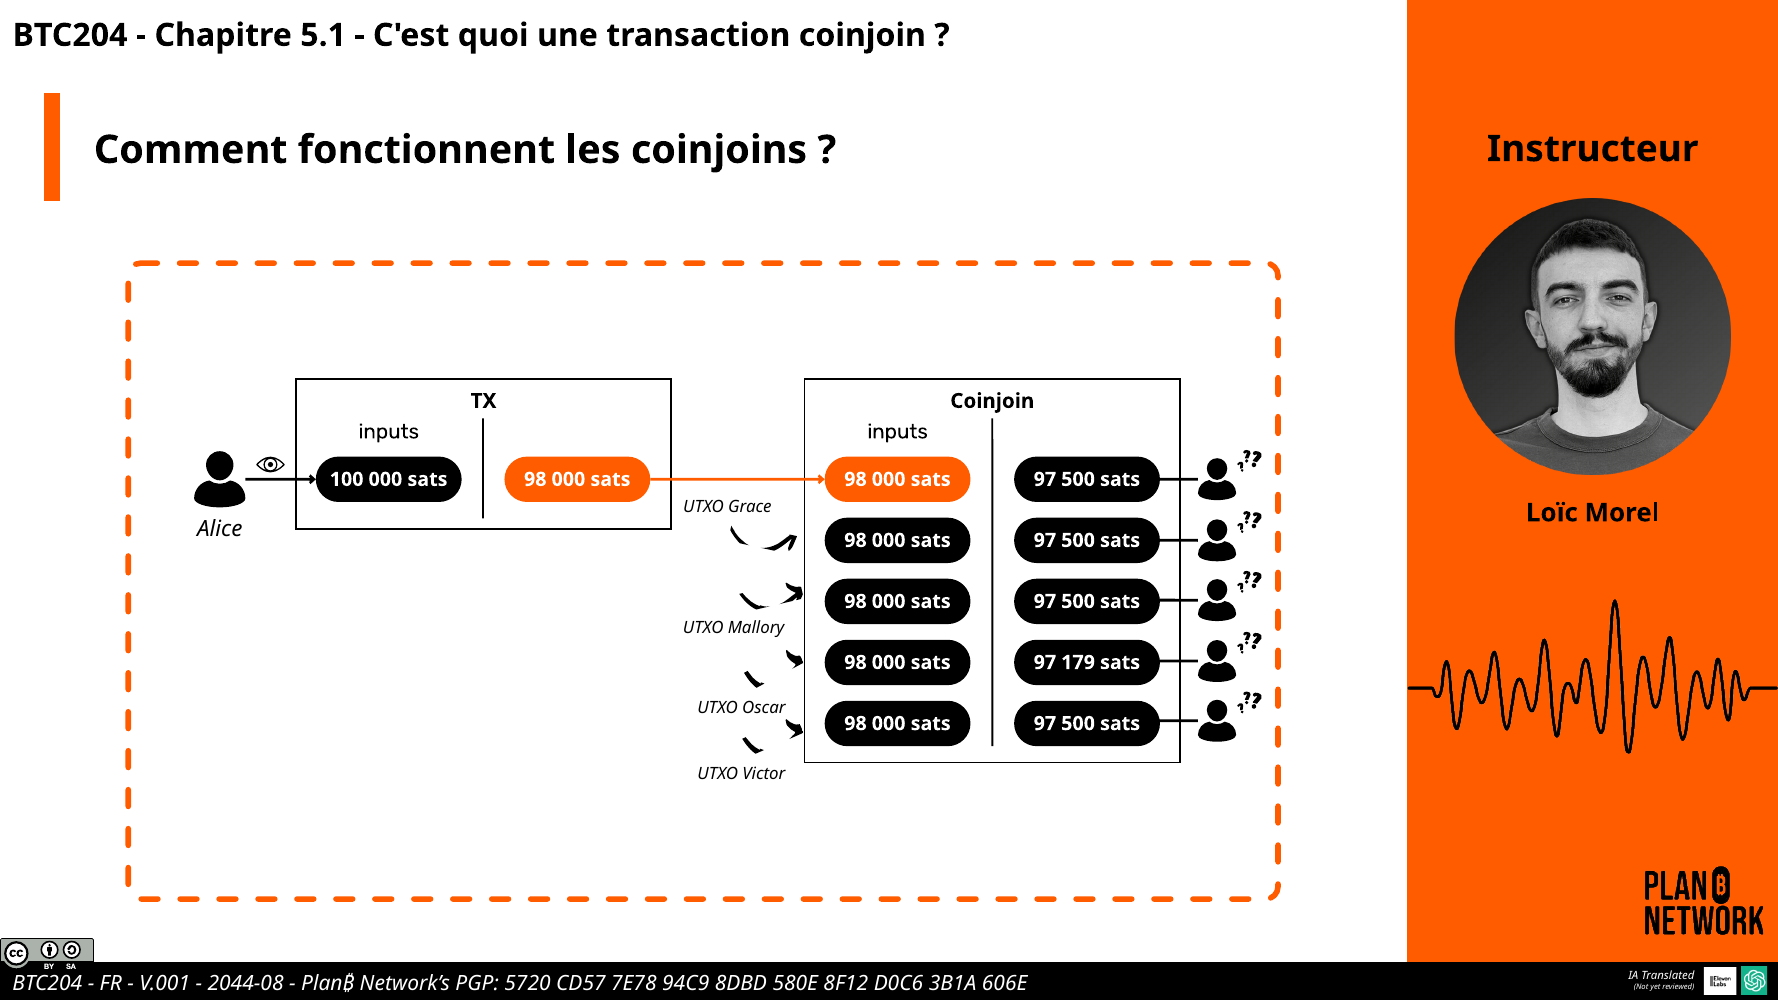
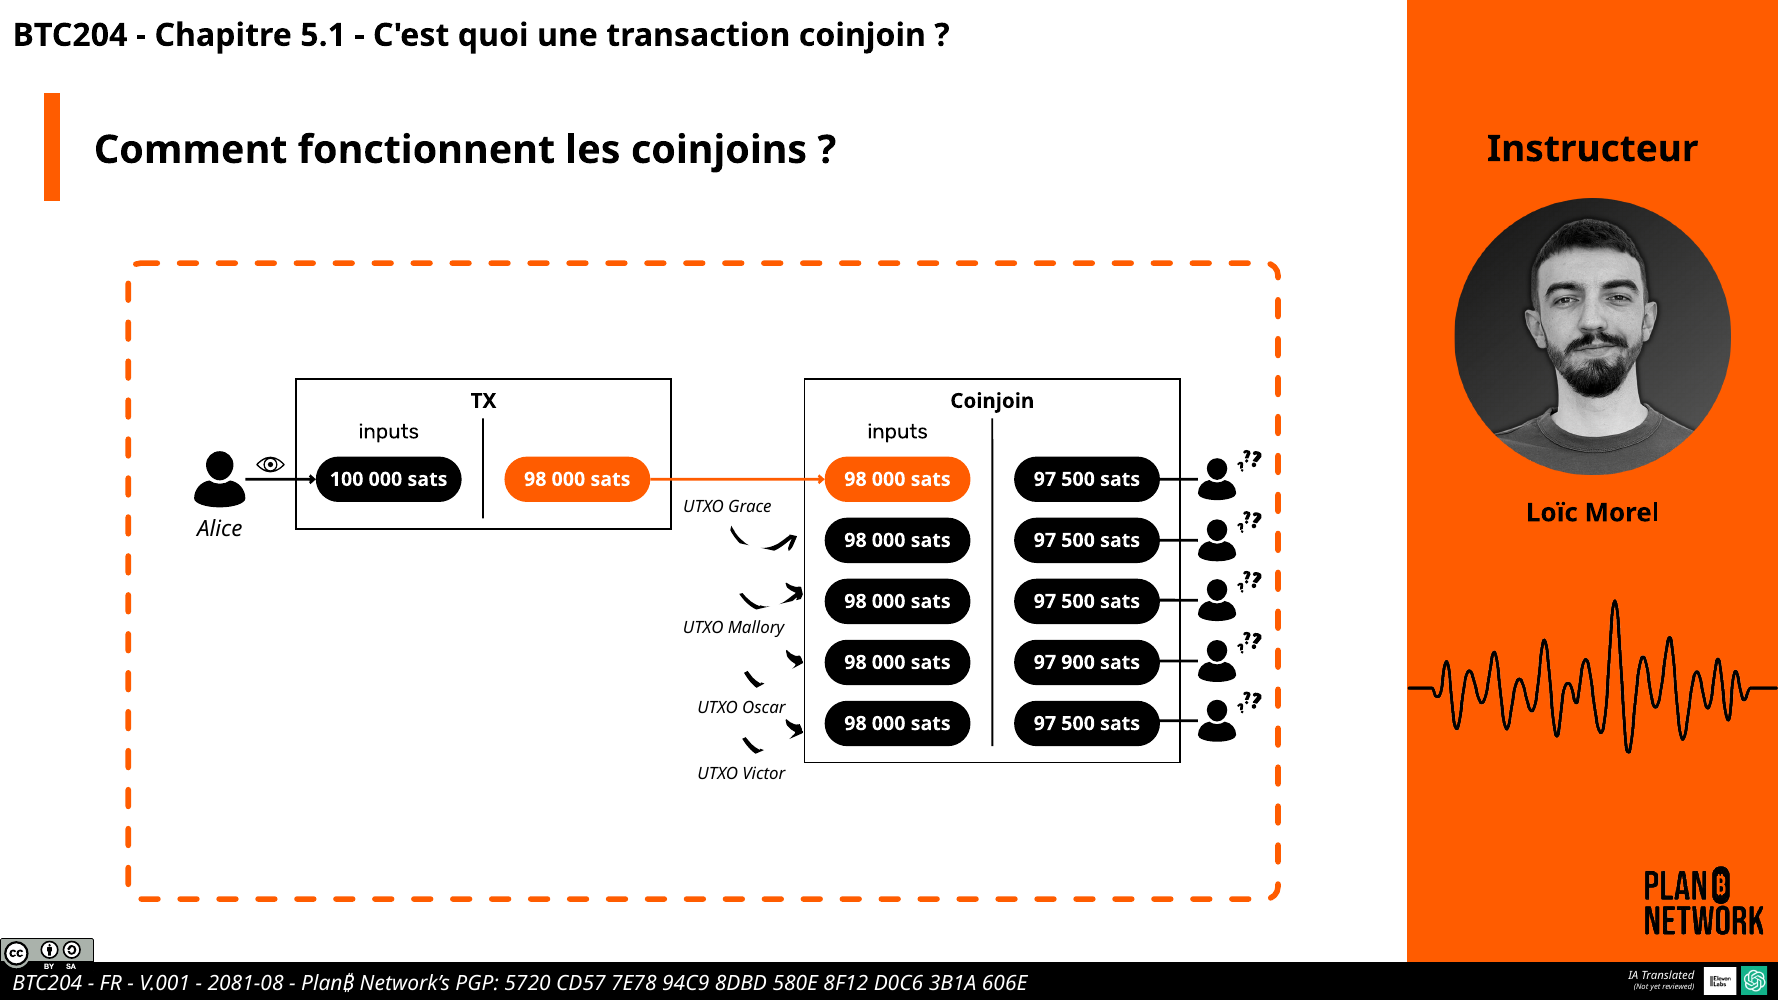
179: 179 -> 900
2044-08: 2044-08 -> 2081-08
